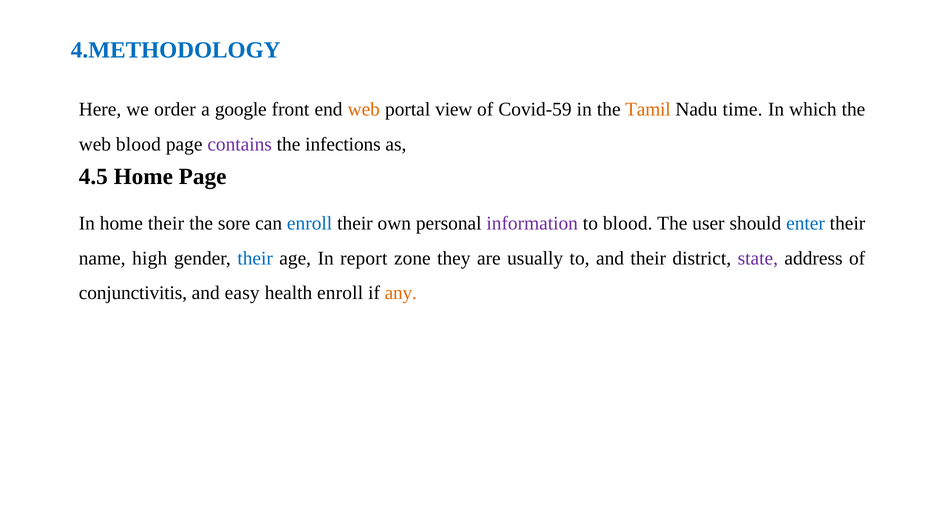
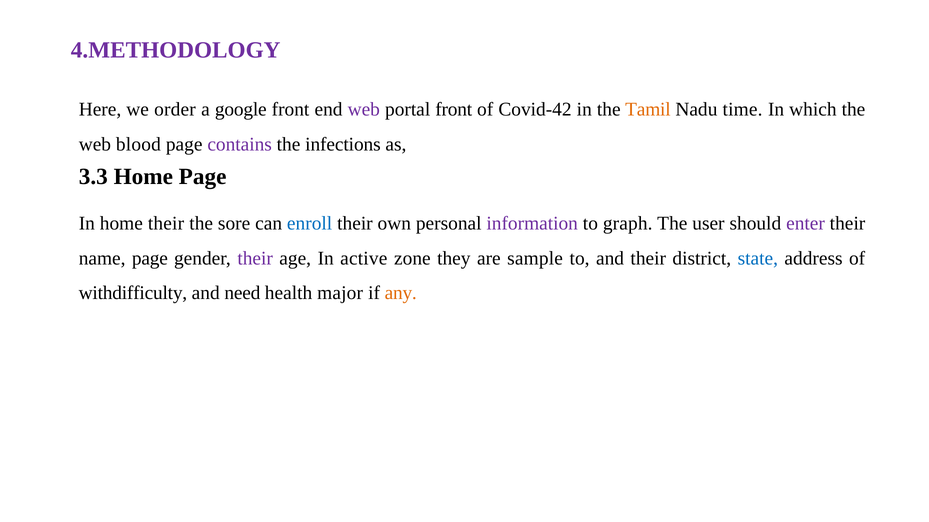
4.METHODOLOGY colour: blue -> purple
web at (364, 109) colour: orange -> purple
portal view: view -> front
Covid-59: Covid-59 -> Covid-42
4.5: 4.5 -> 3.3
to blood: blood -> graph
enter colour: blue -> purple
name high: high -> page
their at (255, 259) colour: blue -> purple
report: report -> active
usually: usually -> sample
state colour: purple -> blue
conjunctivitis: conjunctivitis -> withdifficulty
easy: easy -> need
health enroll: enroll -> major
